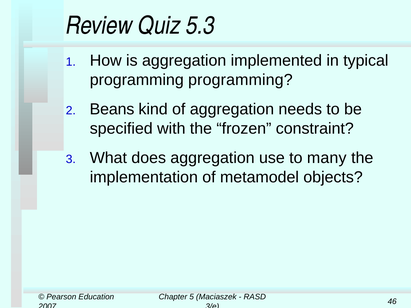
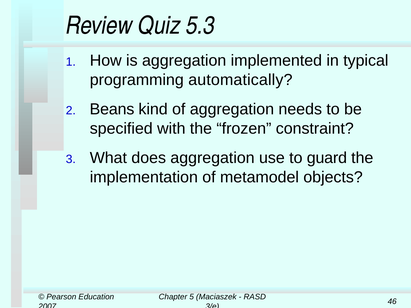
programming programming: programming -> automatically
many: many -> guard
